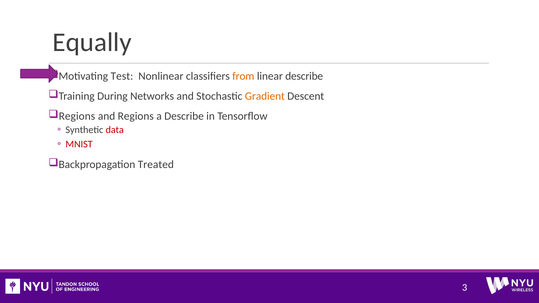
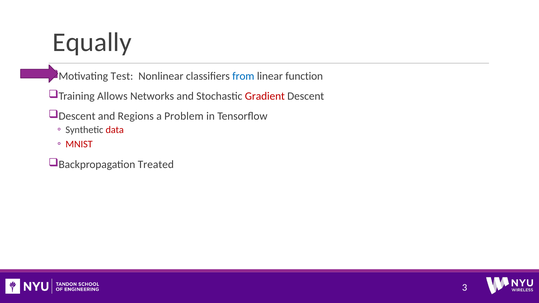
from colour: orange -> blue
linear describe: describe -> function
During: During -> Allows
Gradient colour: orange -> red
Regions at (77, 116): Regions -> Descent
a Describe: Describe -> Problem
